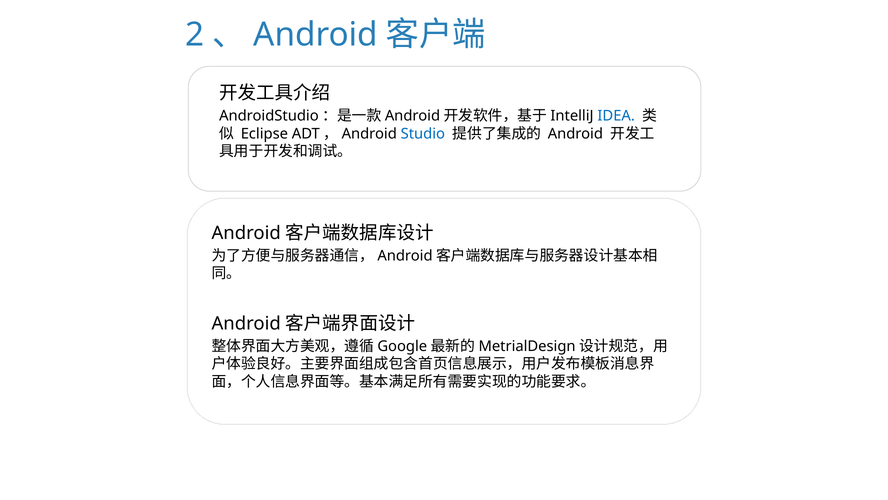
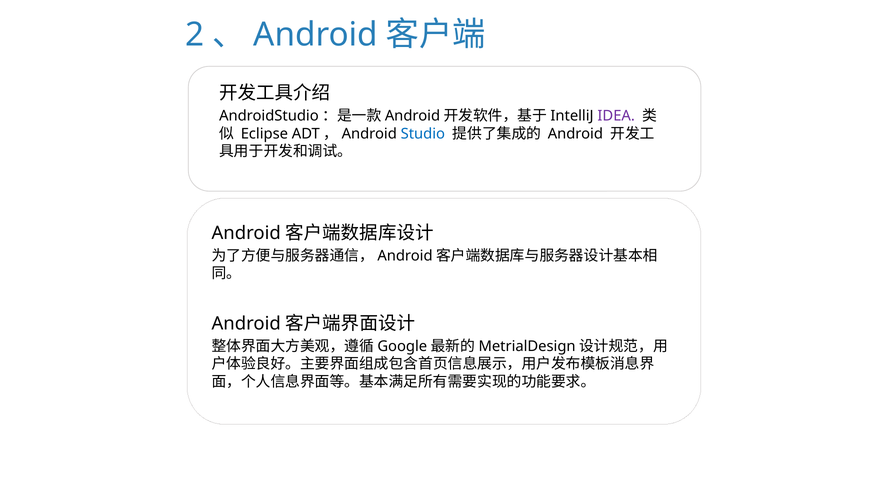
IDEA colour: blue -> purple
